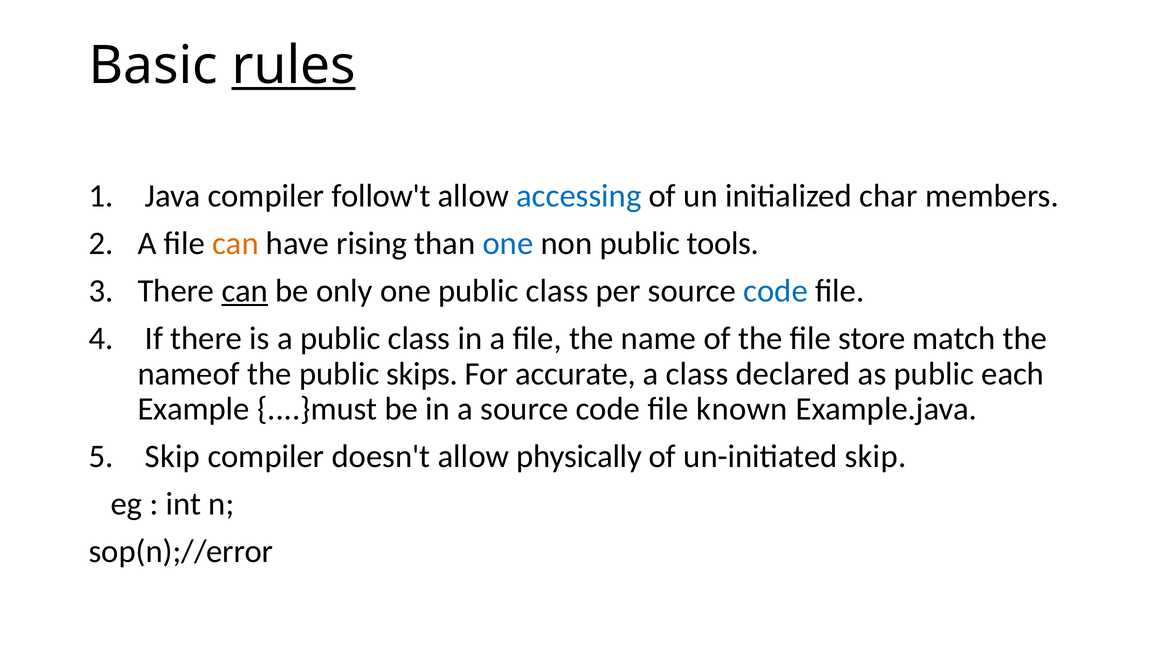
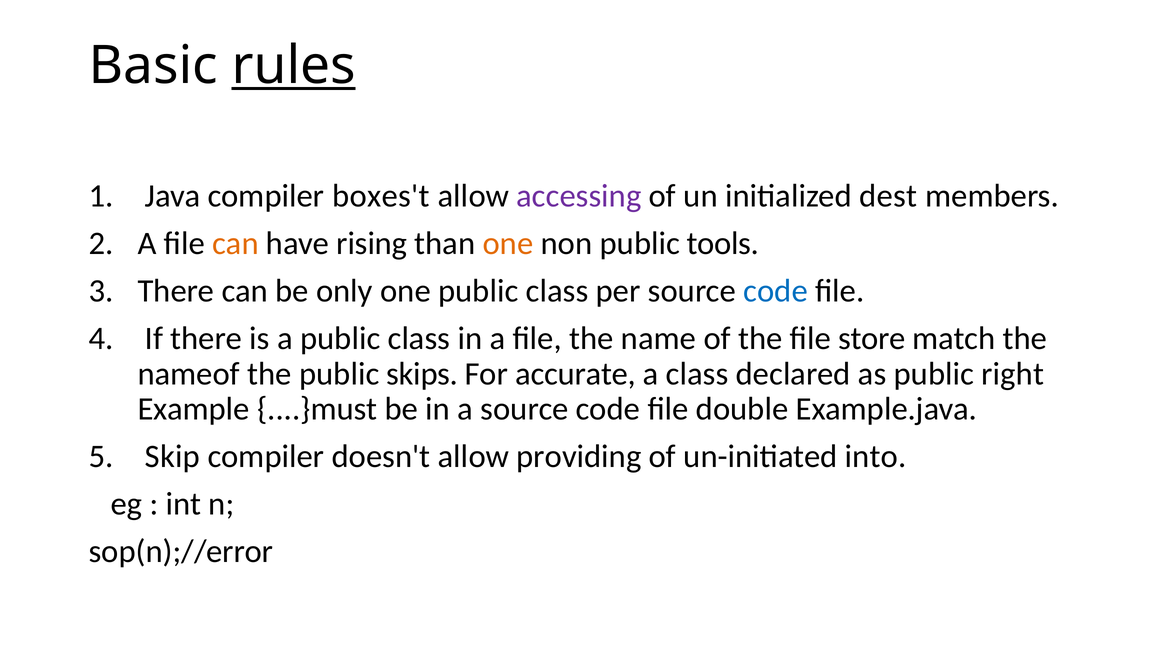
follow't: follow't -> boxes't
accessing colour: blue -> purple
char: char -> dest
one at (508, 243) colour: blue -> orange
can at (245, 291) underline: present -> none
each: each -> right
known: known -> double
physically: physically -> providing
un-initiated skip: skip -> into
